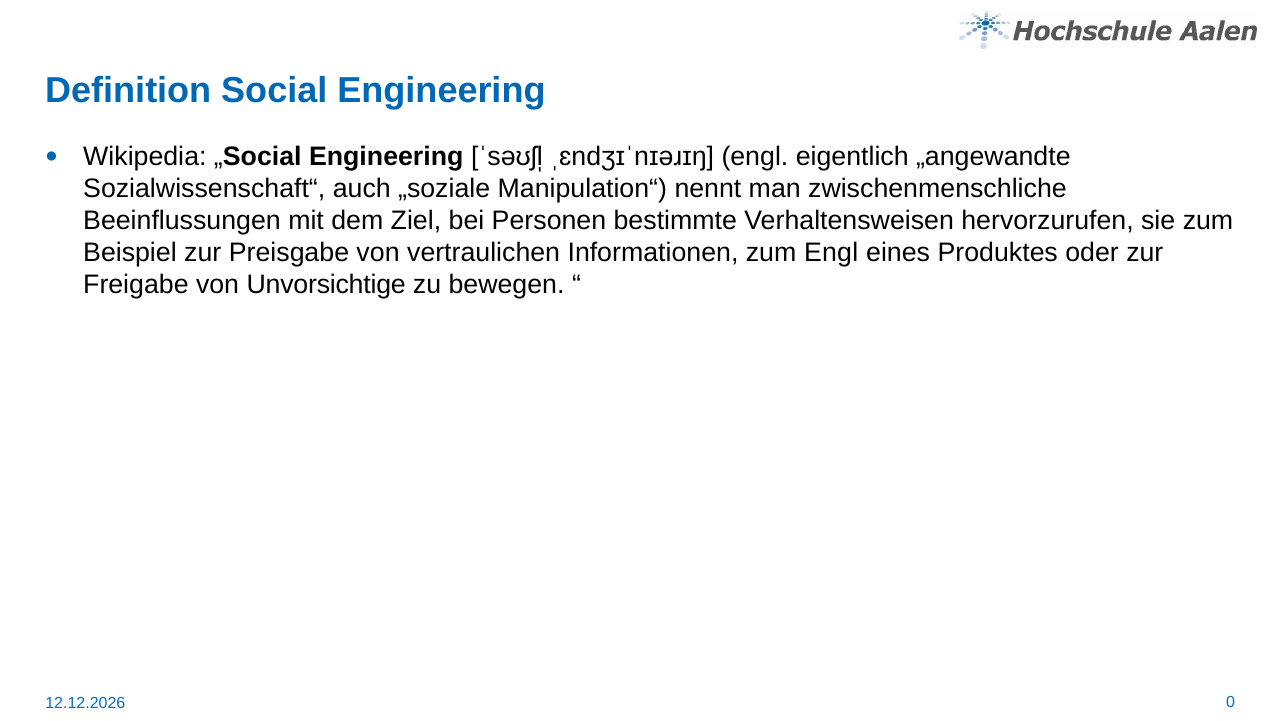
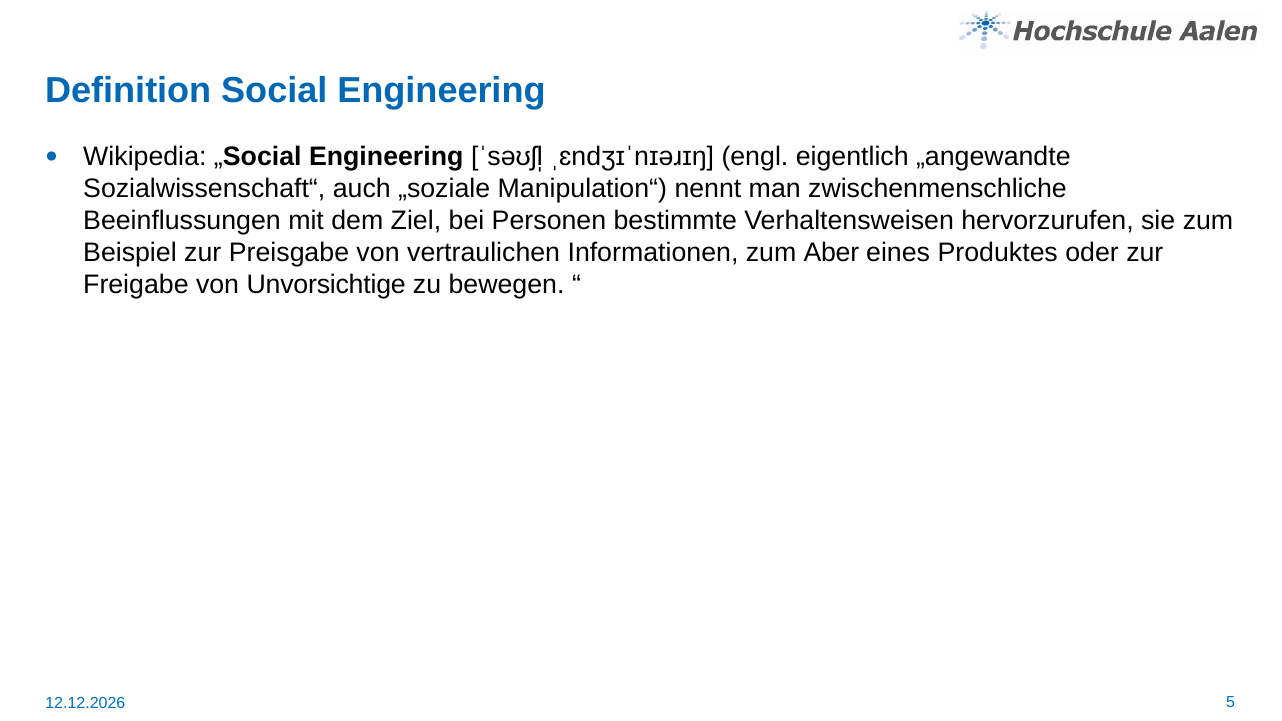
zum Engl: Engl -> Aber
0: 0 -> 5
